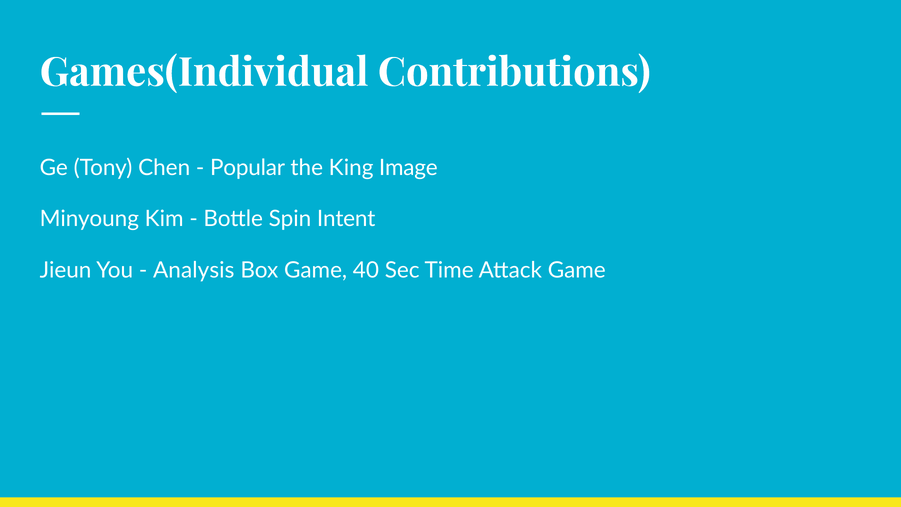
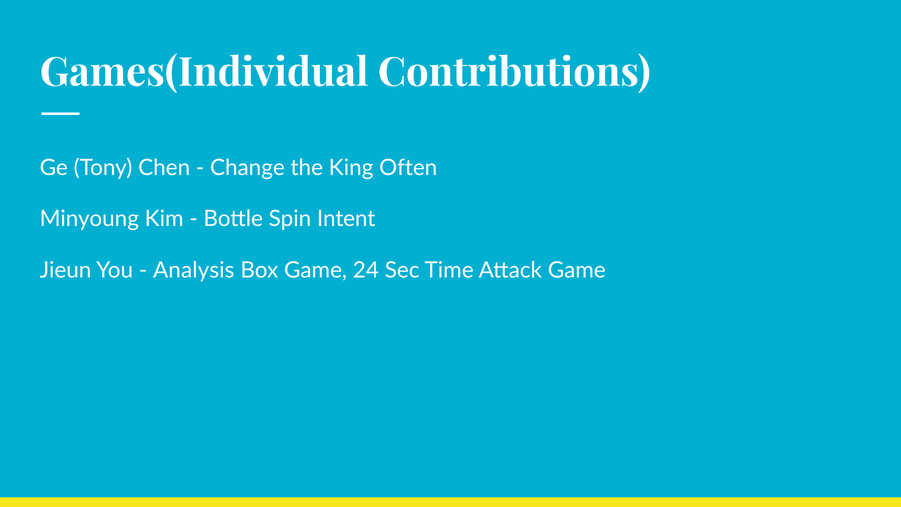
Popular: Popular -> Change
Image: Image -> Often
40: 40 -> 24
